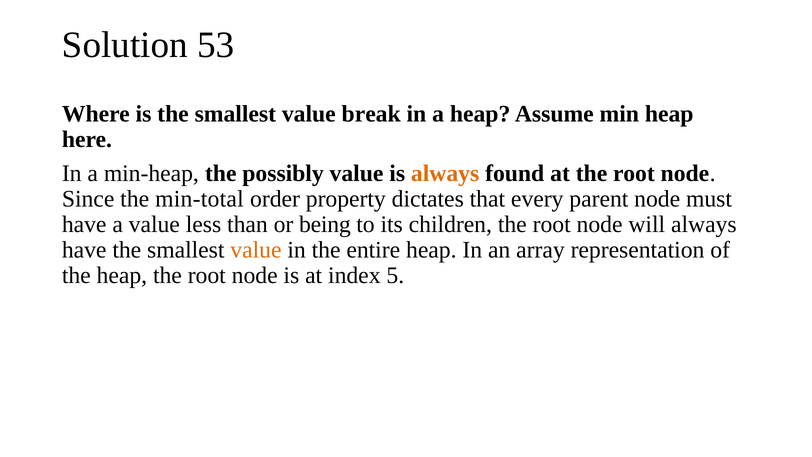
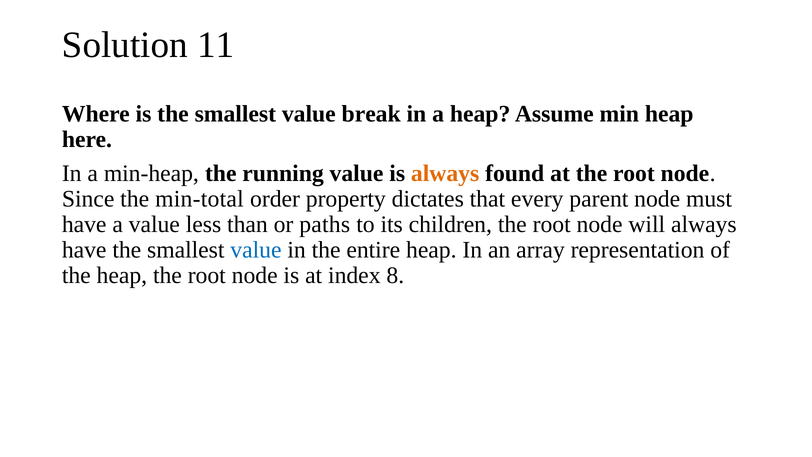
53: 53 -> 11
possibly: possibly -> running
being: being -> paths
value at (256, 250) colour: orange -> blue
5: 5 -> 8
